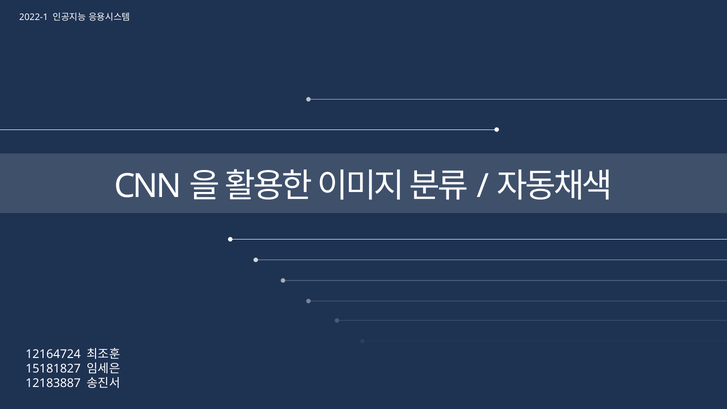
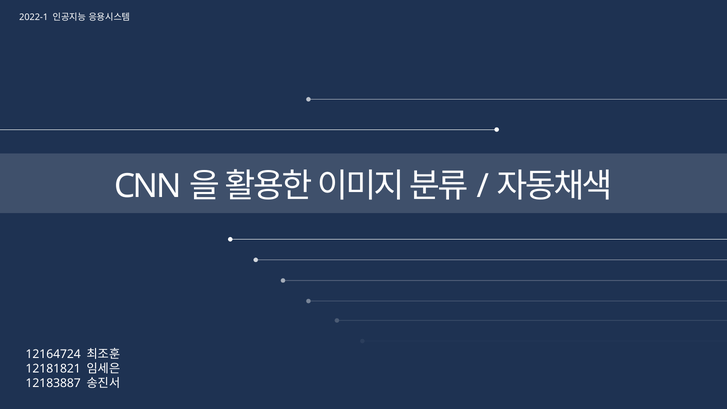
15181827: 15181827 -> 12181821
